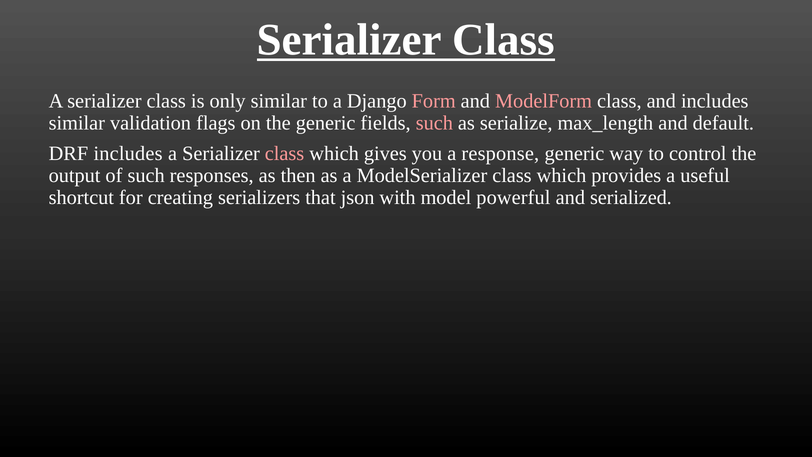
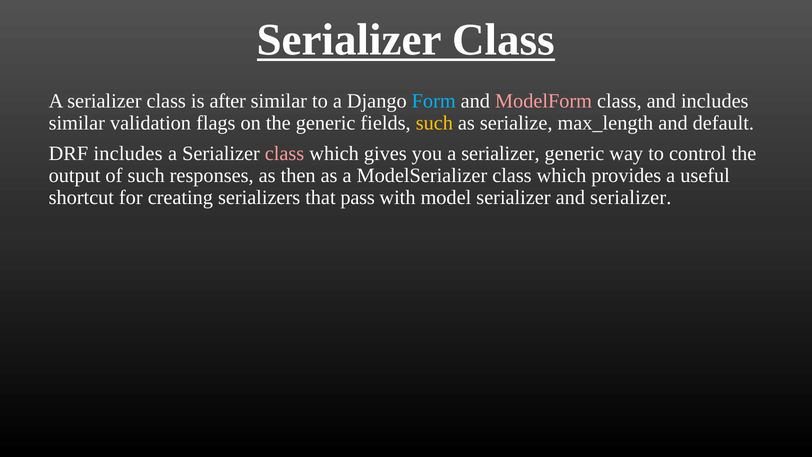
only: only -> after
Form colour: pink -> light blue
such at (434, 123) colour: pink -> yellow
you a response: response -> serializer
json: json -> pass
model powerful: powerful -> serializer
and serialized: serialized -> serializer
